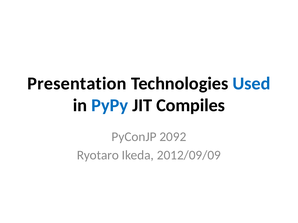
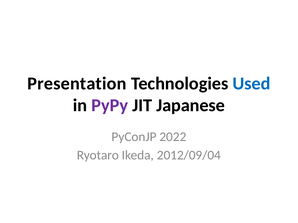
PyPy colour: blue -> purple
Compiles: Compiles -> Japanese
2092: 2092 -> 2022
2012/09/09: 2012/09/09 -> 2012/09/04
